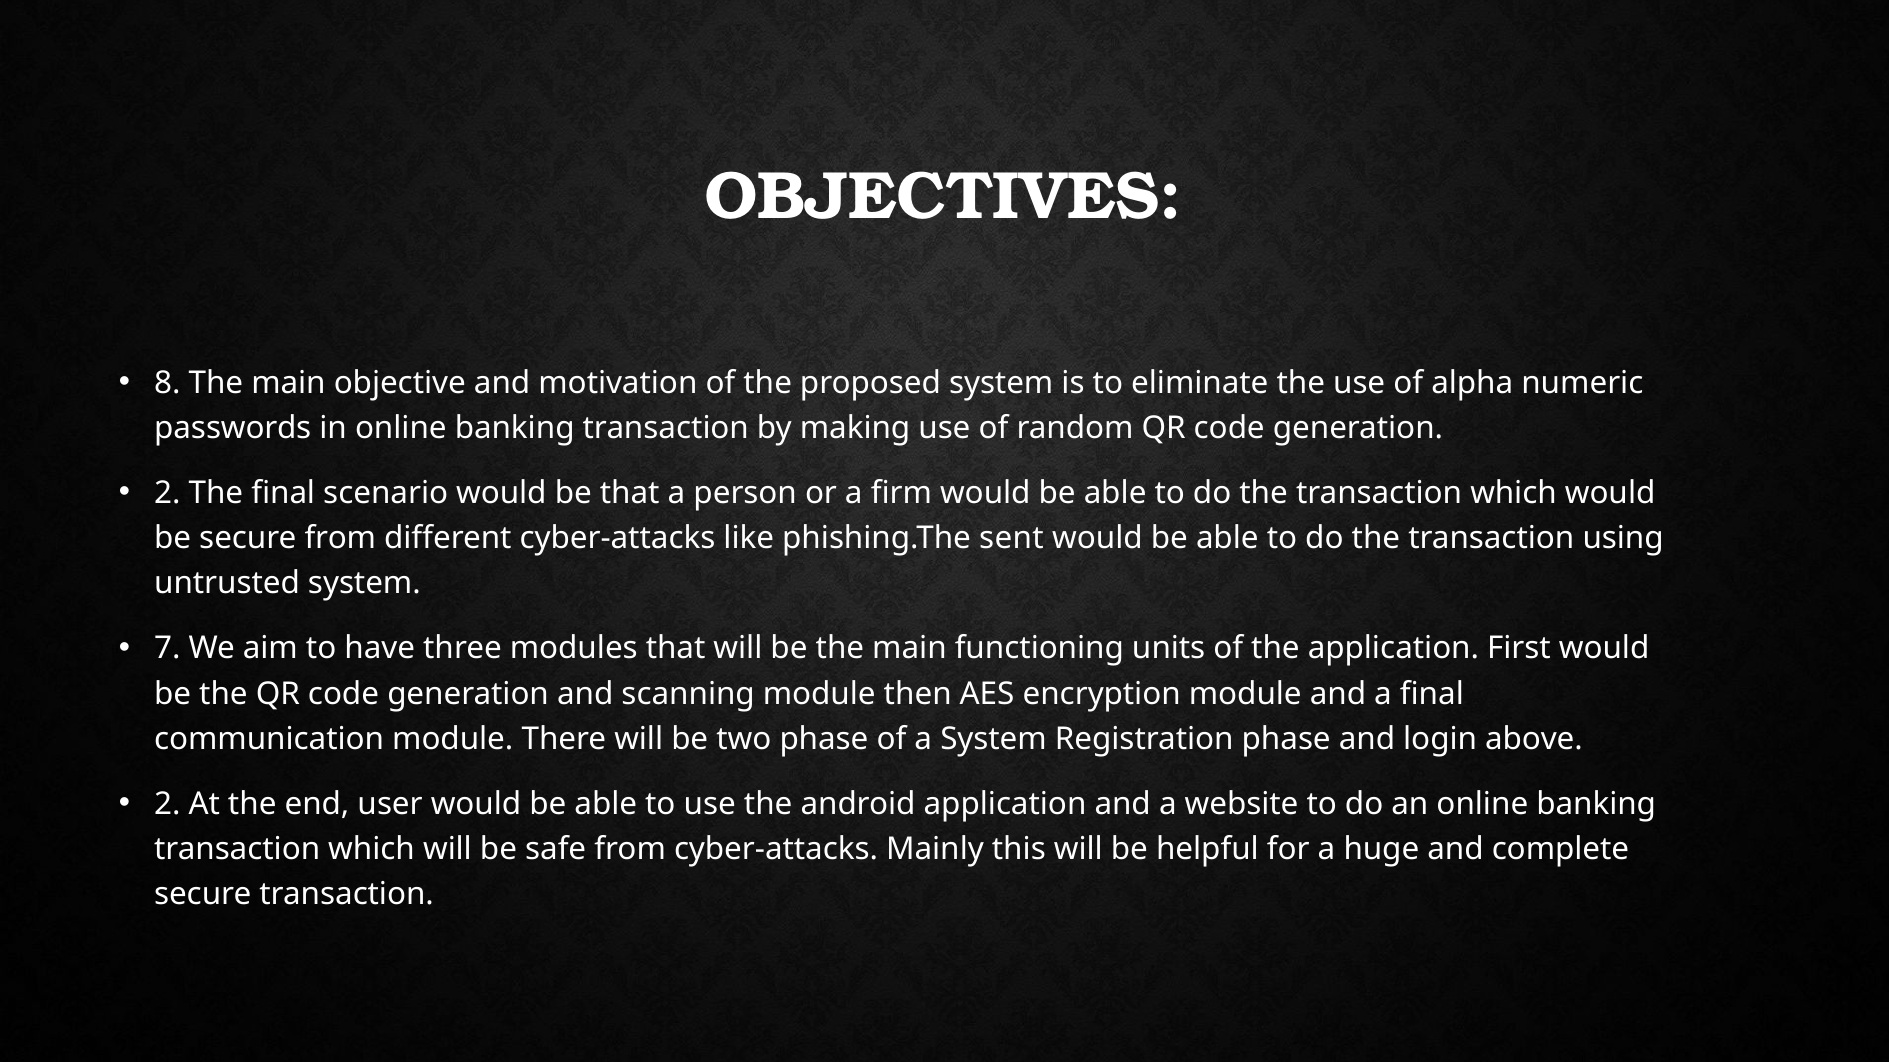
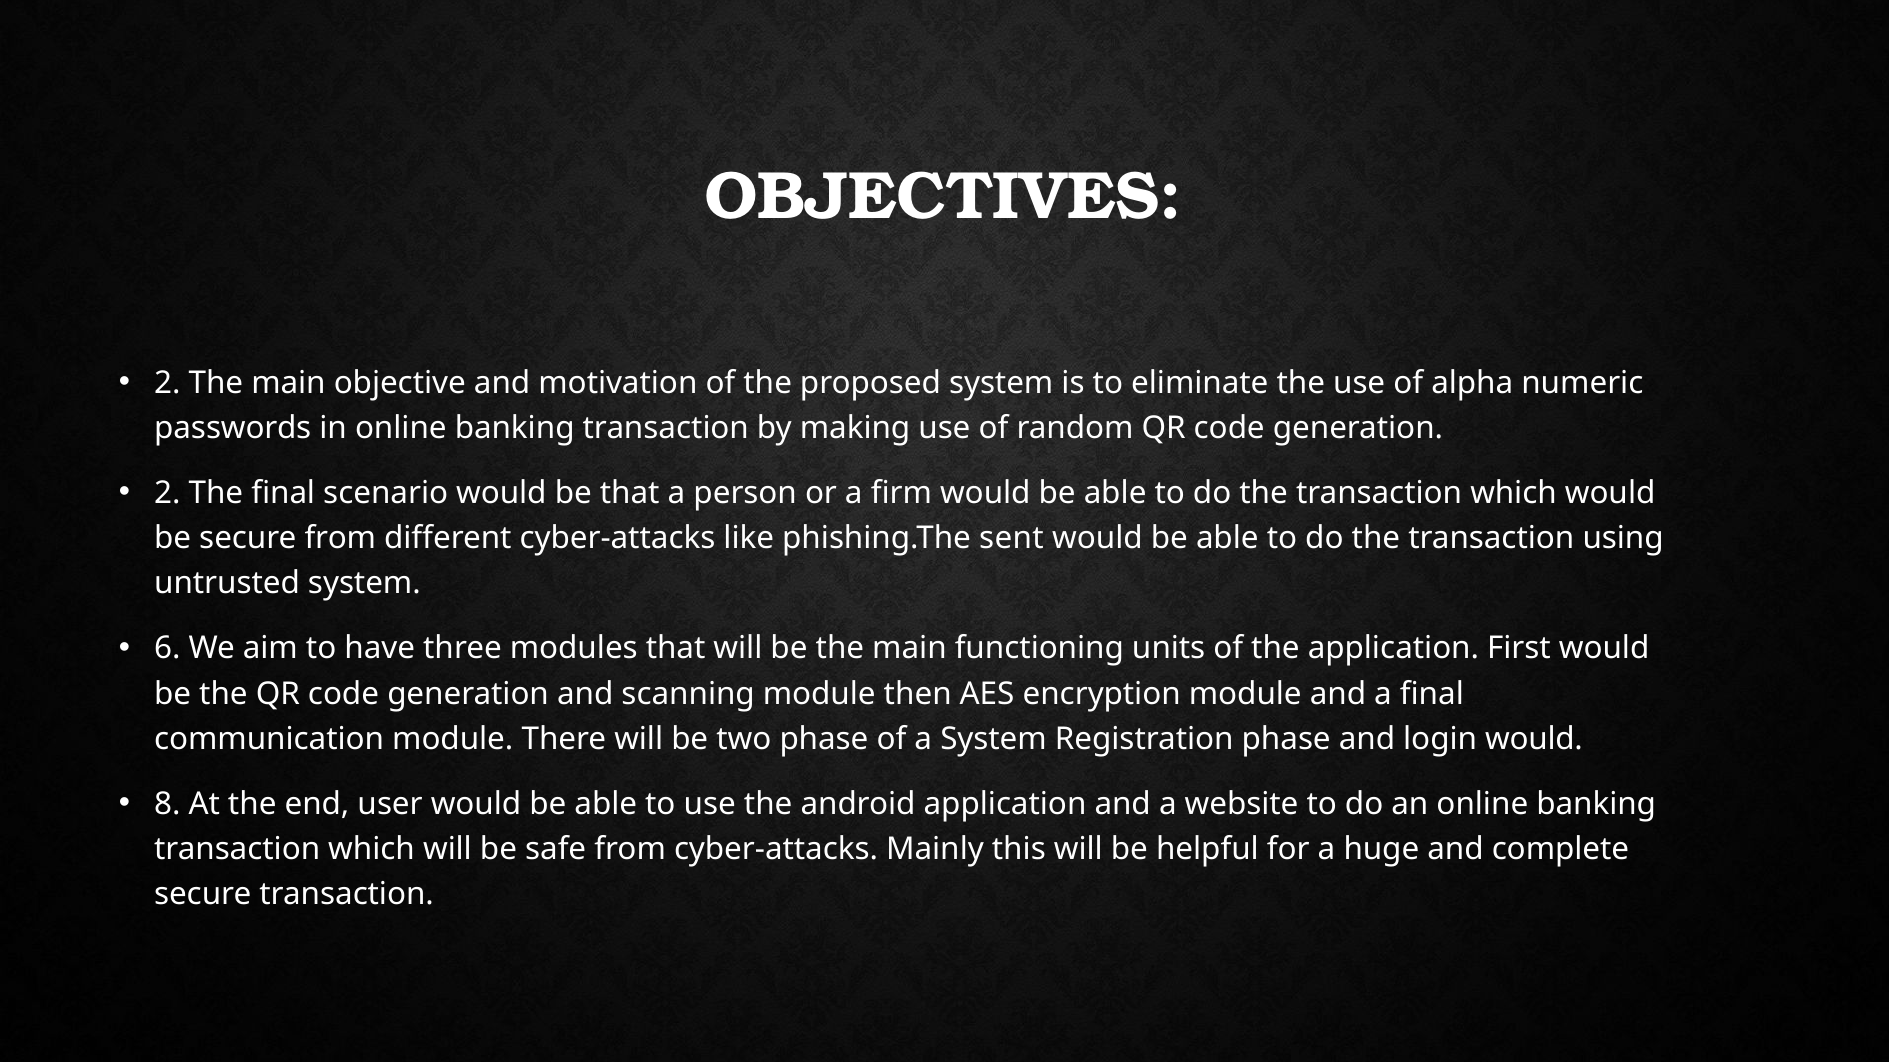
8 at (167, 383): 8 -> 2
7: 7 -> 6
login above: above -> would
2 at (167, 804): 2 -> 8
